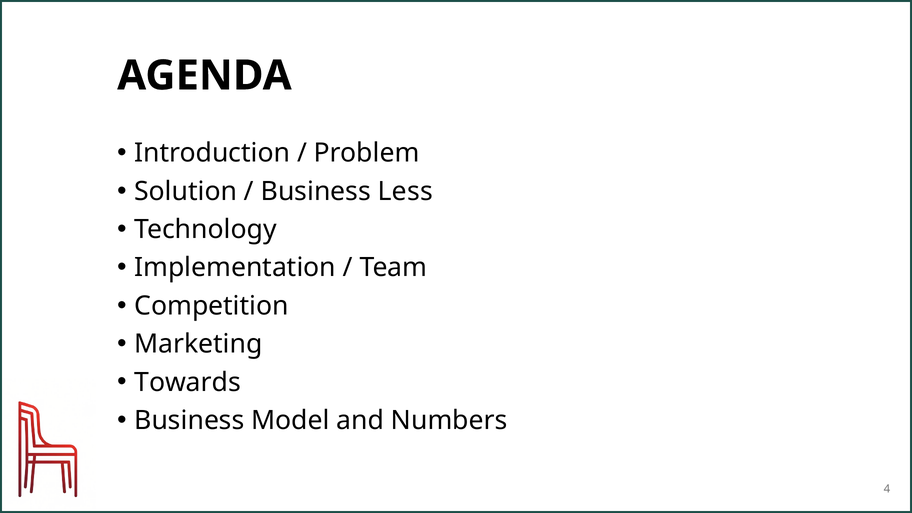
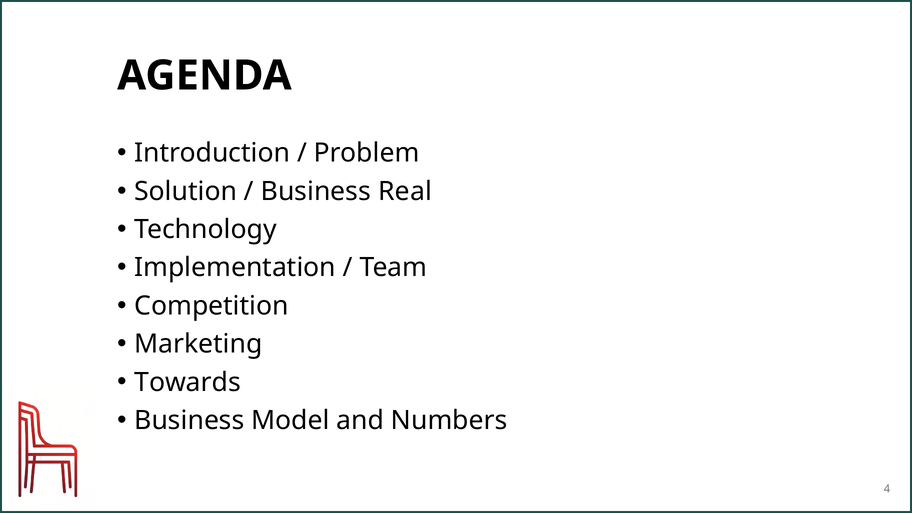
Less: Less -> Real
